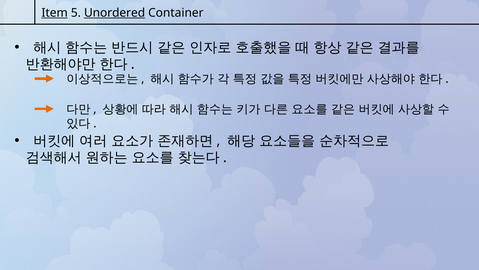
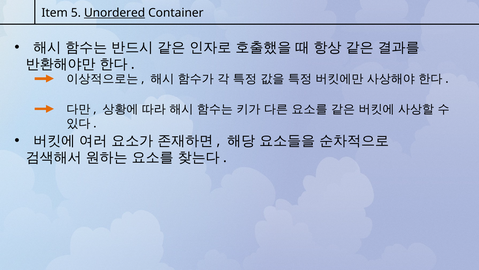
Item underline: present -> none
